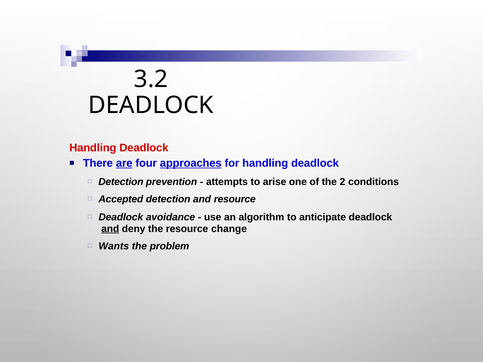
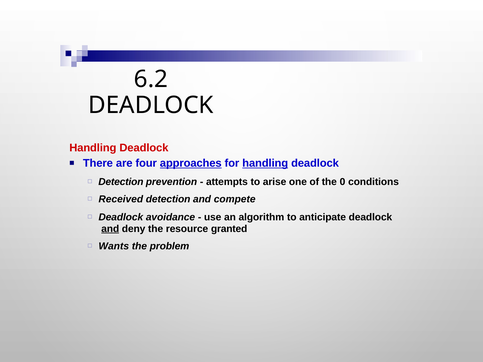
3.2: 3.2 -> 6.2
are underline: present -> none
handling at (265, 163) underline: none -> present
2: 2 -> 0
Accepted: Accepted -> Received
and resource: resource -> compete
change: change -> granted
